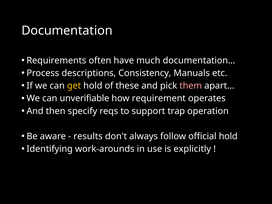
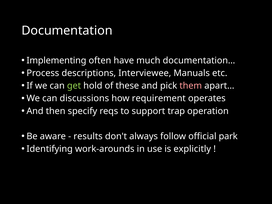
Requirements: Requirements -> Implementing
Consistency: Consistency -> Interviewee
get colour: yellow -> light green
unverifiable: unverifiable -> discussions
official hold: hold -> park
